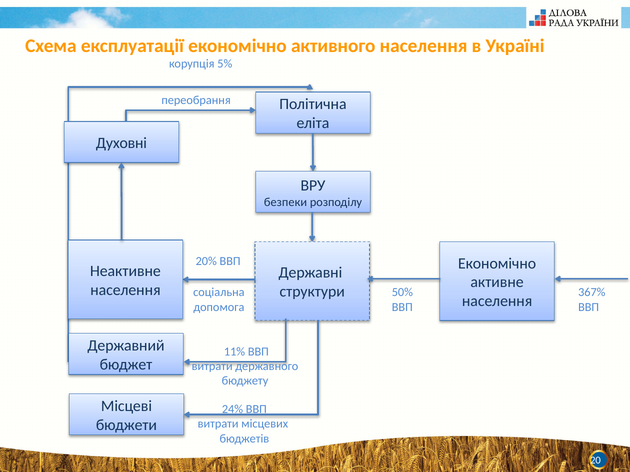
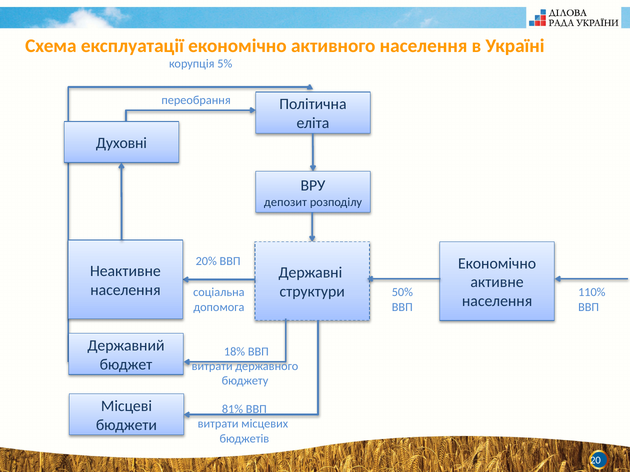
безпеки: безпеки -> депозит
367%: 367% -> 110%
11%: 11% -> 18%
24%: 24% -> 81%
